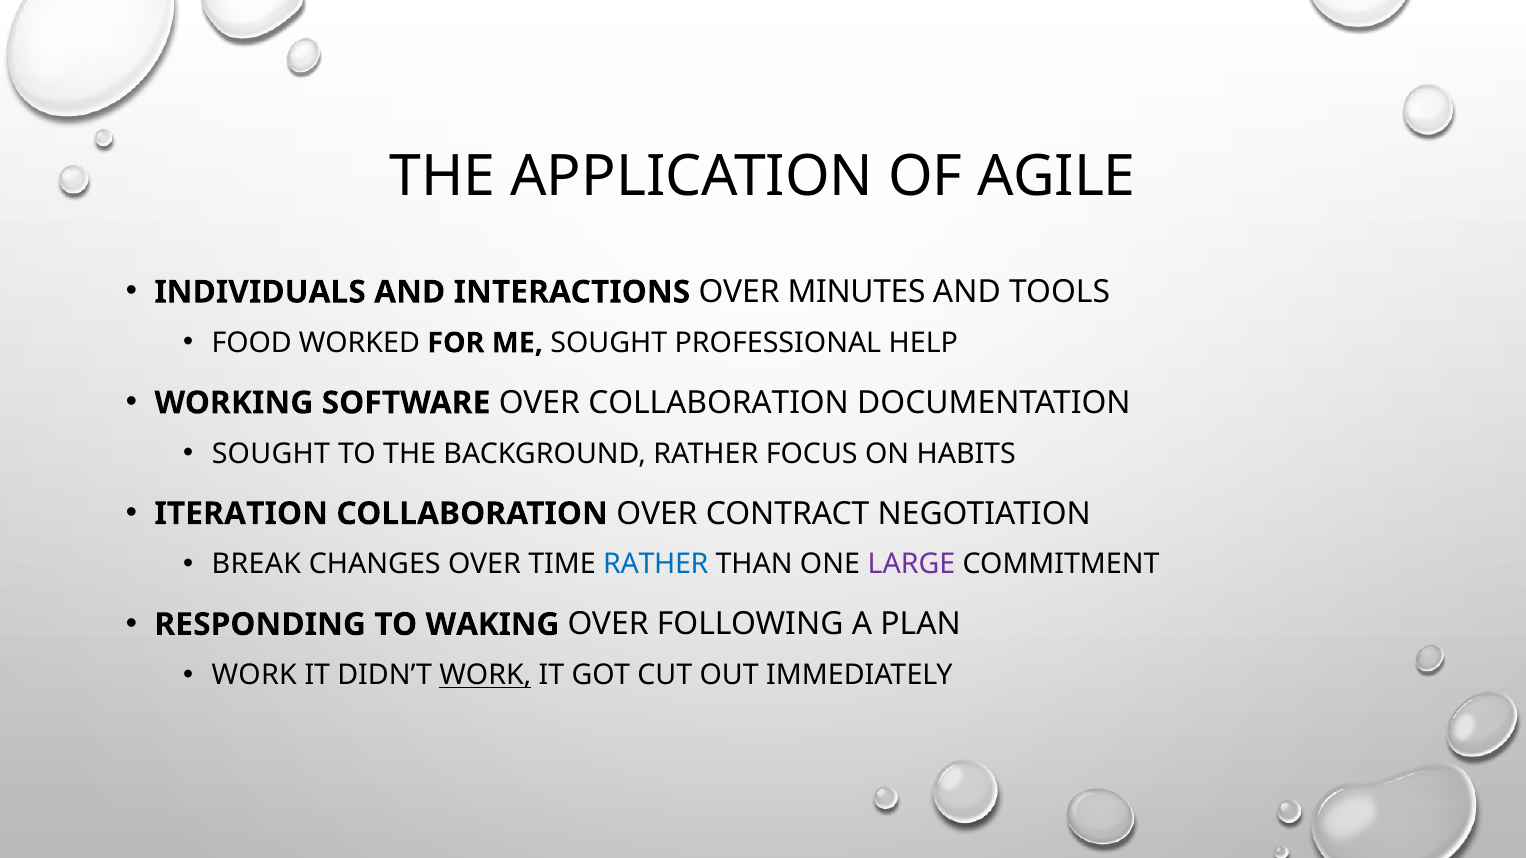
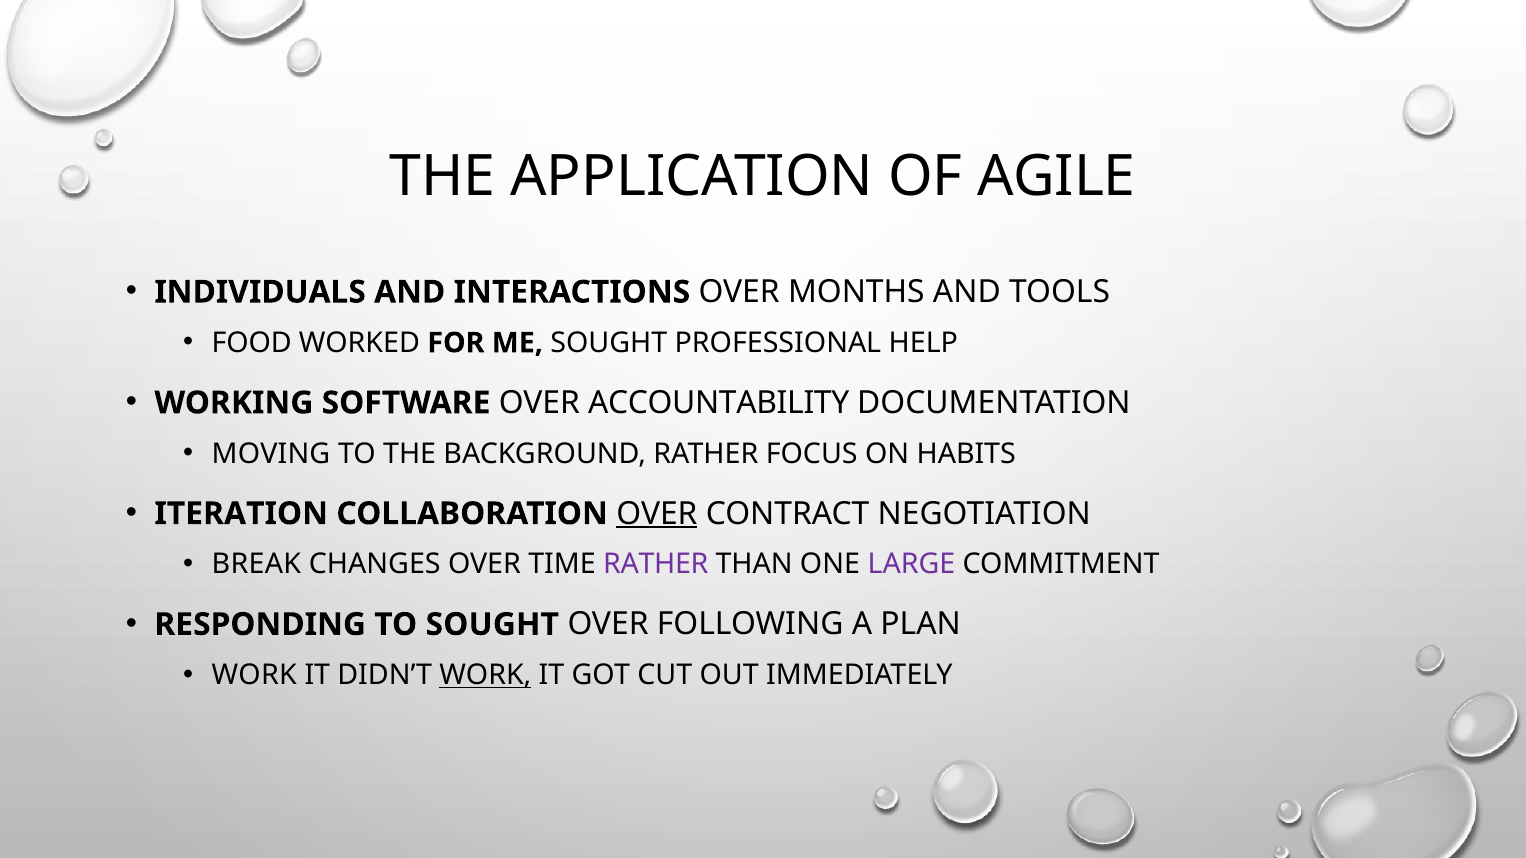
MINUTES: MINUTES -> MONTHS
OVER COLLABORATION: COLLABORATION -> ACCOUNTABILITY
SOUGHT at (271, 454): SOUGHT -> MOVING
OVER at (657, 514) underline: none -> present
RATHER at (656, 565) colour: blue -> purple
TO WAKING: WAKING -> SOUGHT
